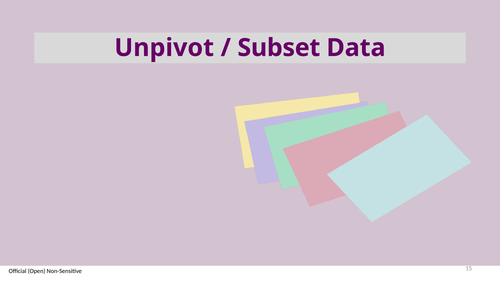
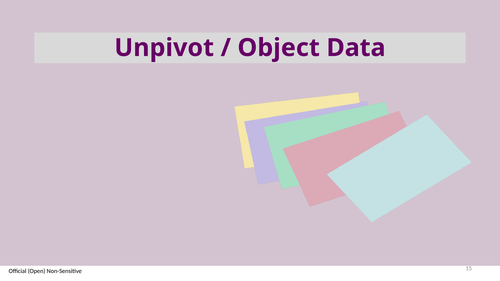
Subset: Subset -> Object
